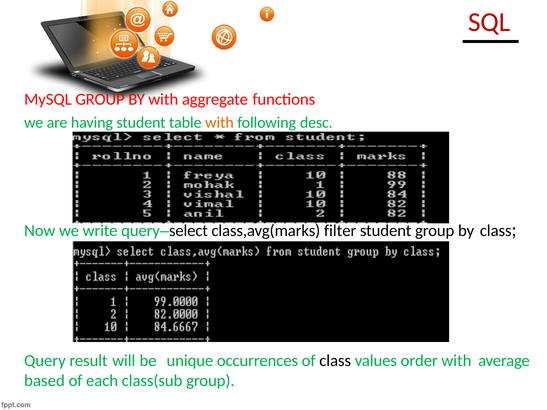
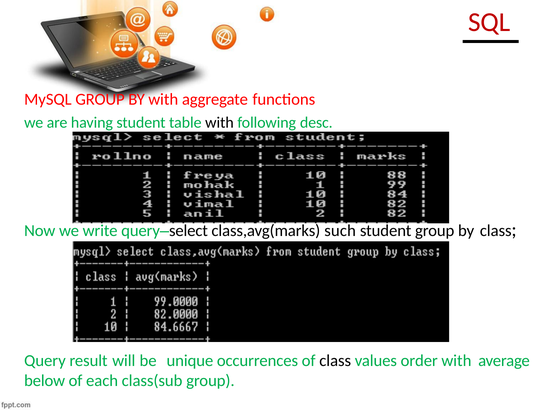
with at (219, 123) colour: orange -> black
filter: filter -> such
based: based -> below
